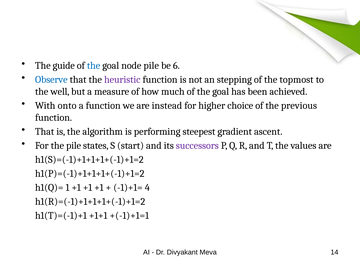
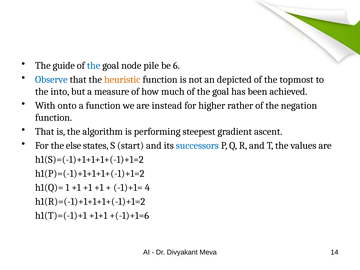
heuristic colour: purple -> orange
stepping: stepping -> depicted
well: well -> into
choice: choice -> rather
previous: previous -> negation
the pile: pile -> else
successors colour: purple -> blue
+(-1)+1=1: +(-1)+1=1 -> +(-1)+1=6
